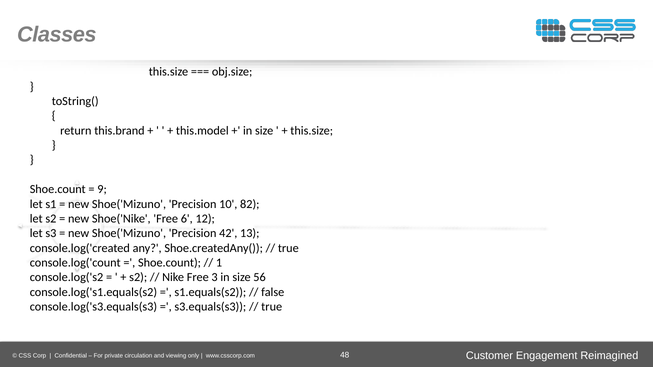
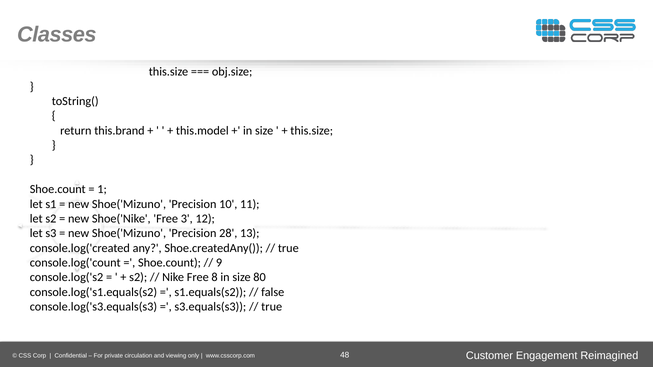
9: 9 -> 1
82: 82 -> 11
6: 6 -> 3
42: 42 -> 28
1: 1 -> 9
3: 3 -> 8
56: 56 -> 80
